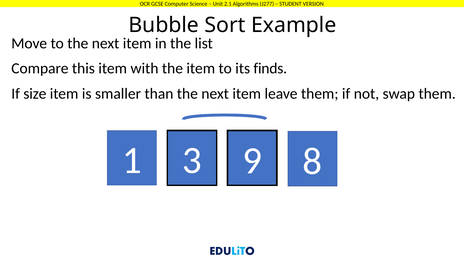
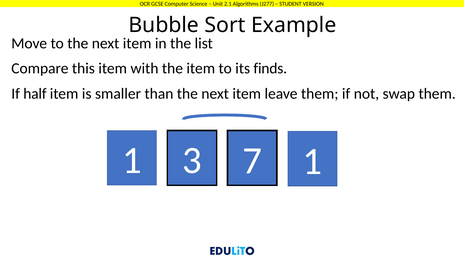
size: size -> half
9: 9 -> 7
3 8: 8 -> 1
